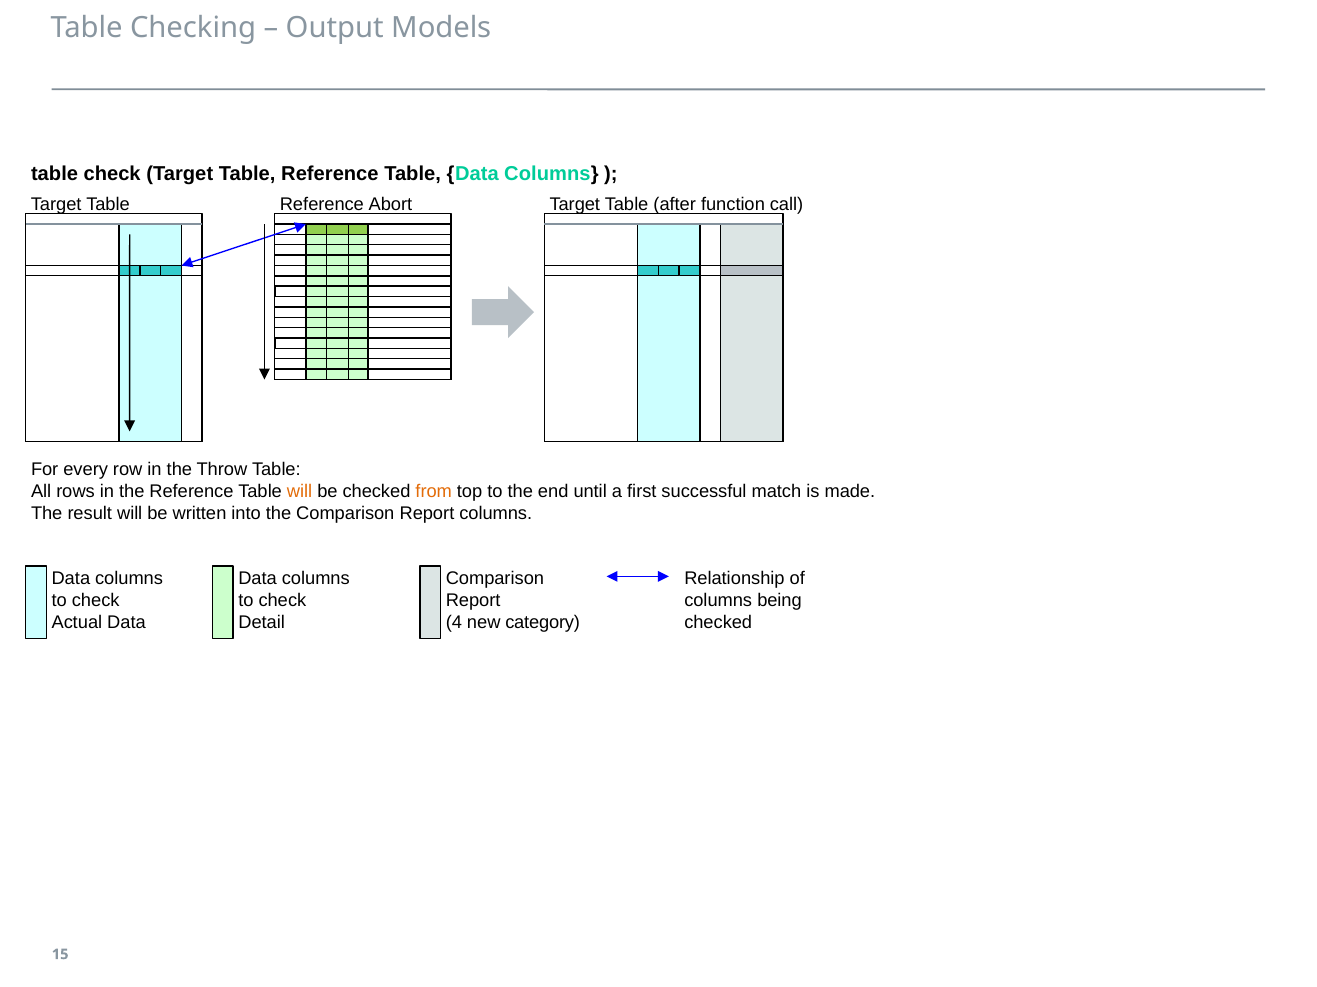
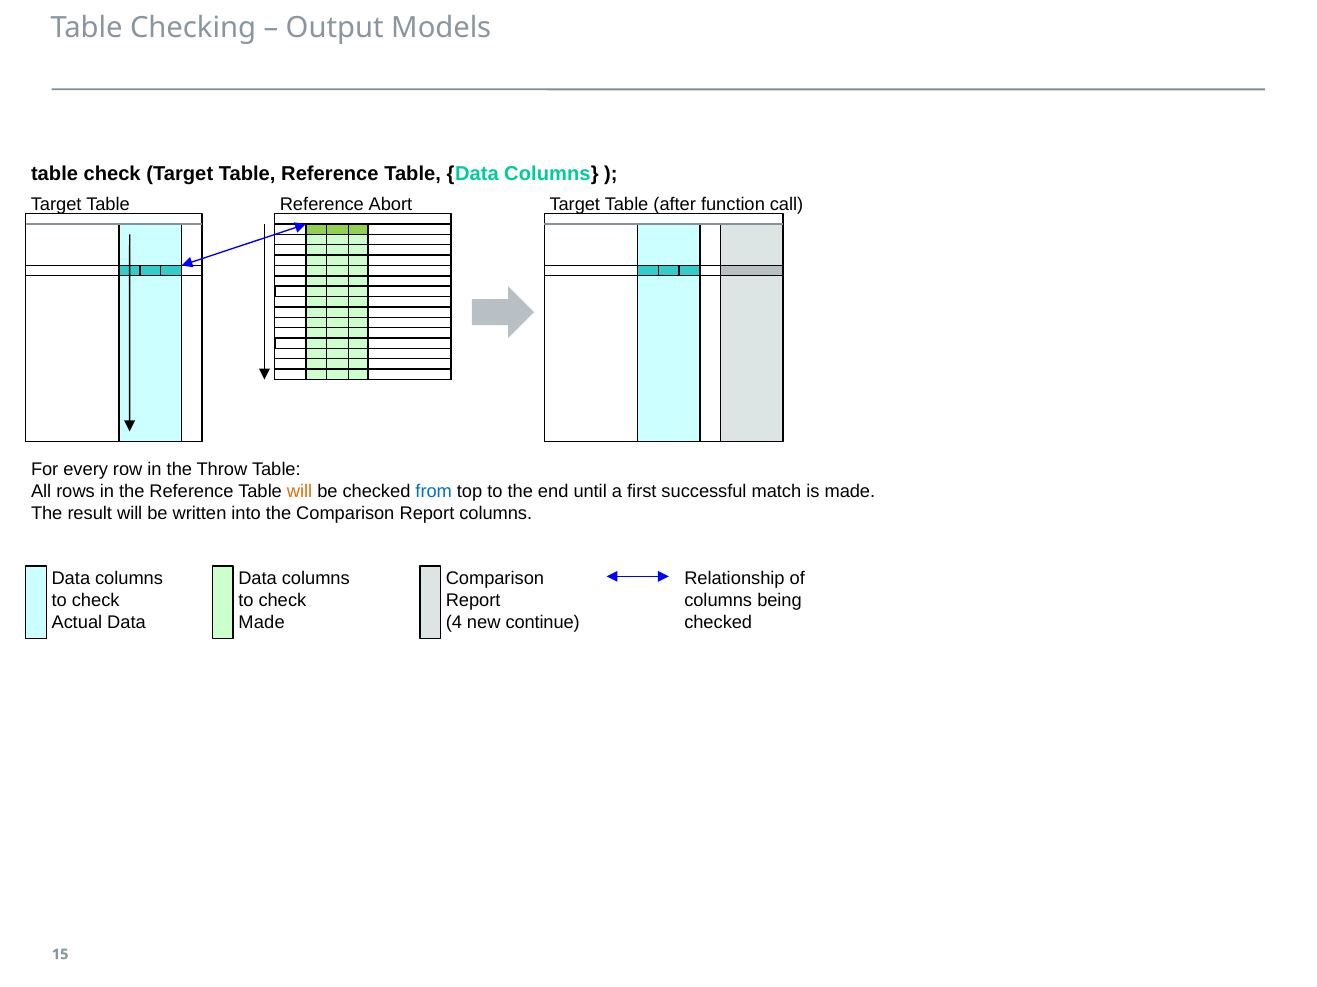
from colour: orange -> blue
Detail at (262, 623): Detail -> Made
category: category -> continue
